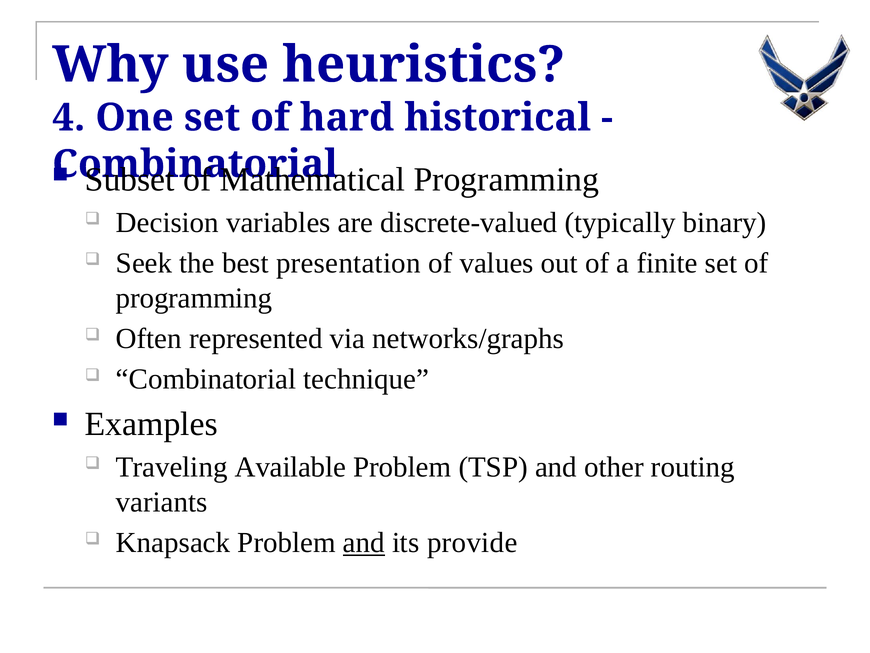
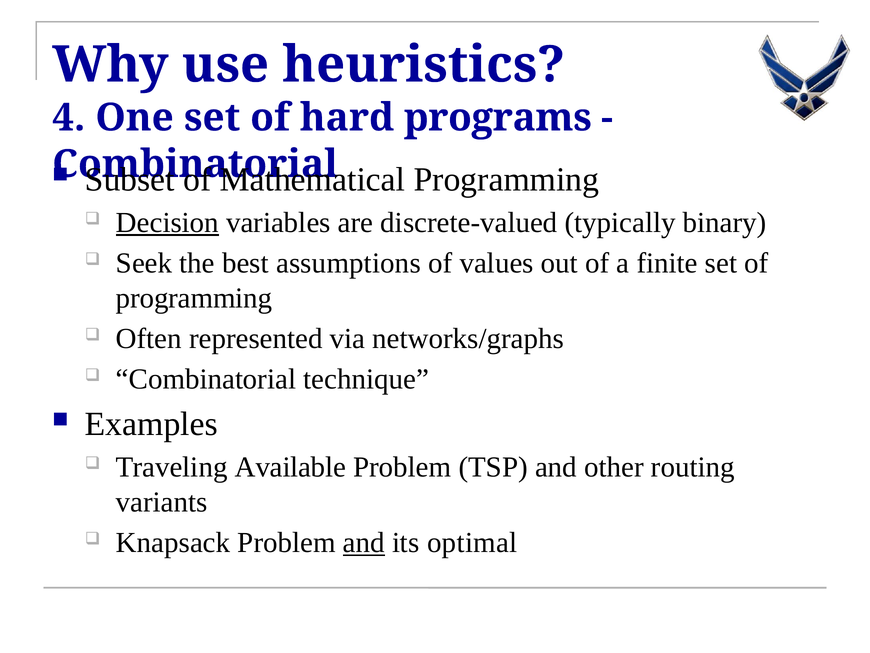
historical: historical -> programs
Decision underline: none -> present
presentation: presentation -> assumptions
provide: provide -> optimal
